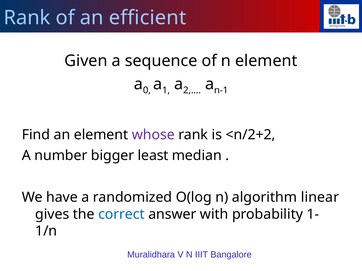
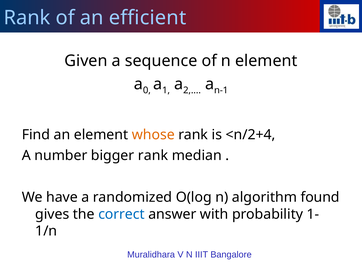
whose colour: purple -> orange
<n/2+2: <n/2+2 -> <n/2+4
bigger least: least -> rank
linear: linear -> found
